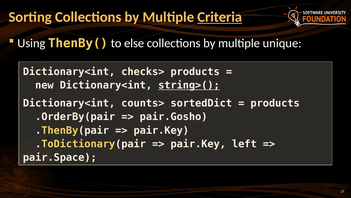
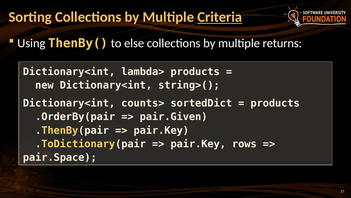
unique: unique -> returns
checks>: checks> -> lambda>
string>( underline: present -> none
pair.Gosho: pair.Gosho -> pair.Given
left: left -> rows
